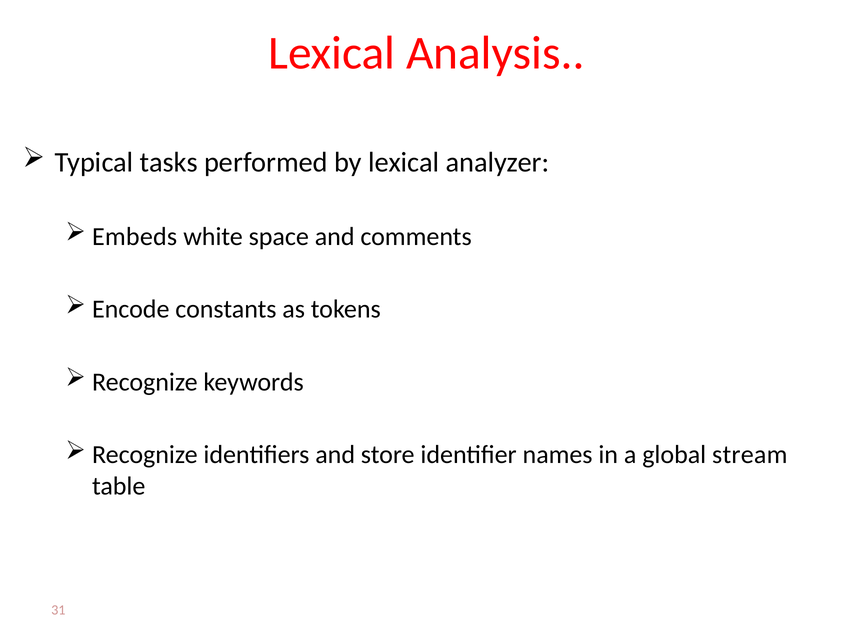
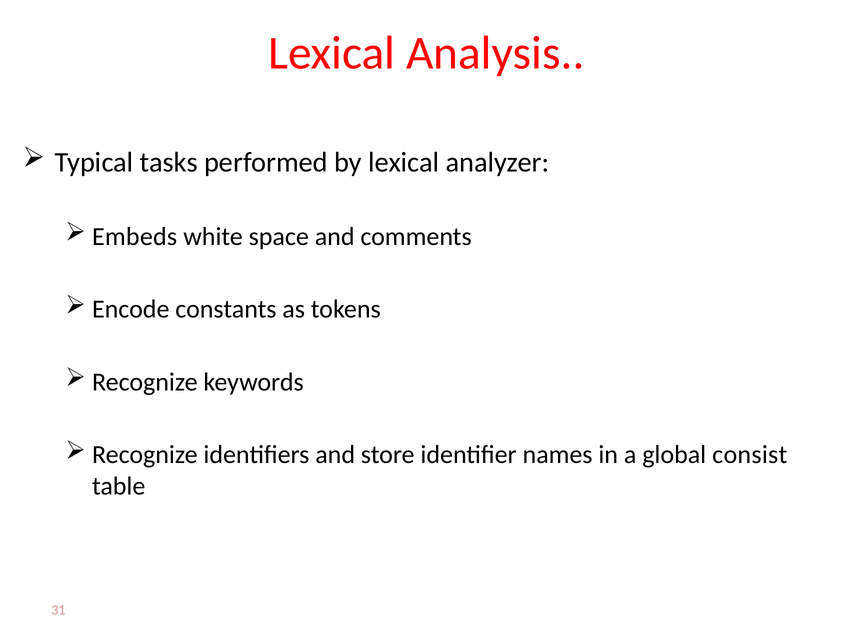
stream: stream -> consist
